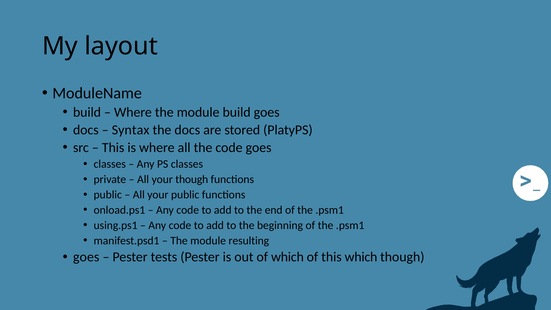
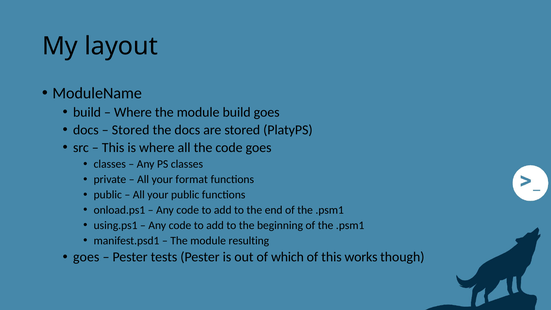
Syntax at (131, 130): Syntax -> Stored
your though: though -> format
this which: which -> works
